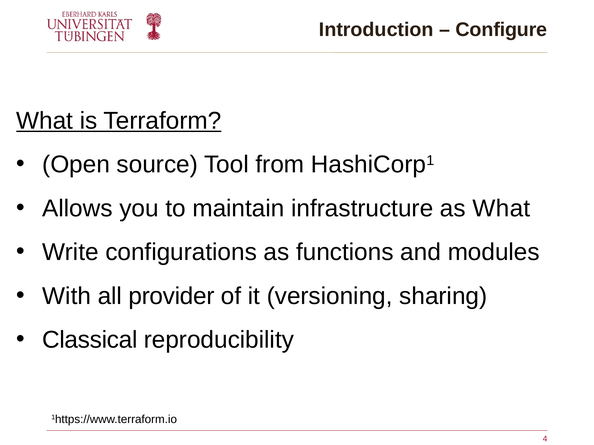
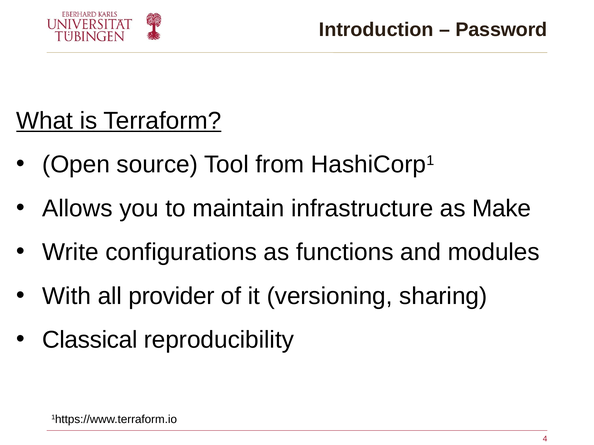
Configure: Configure -> Password
as What: What -> Make
